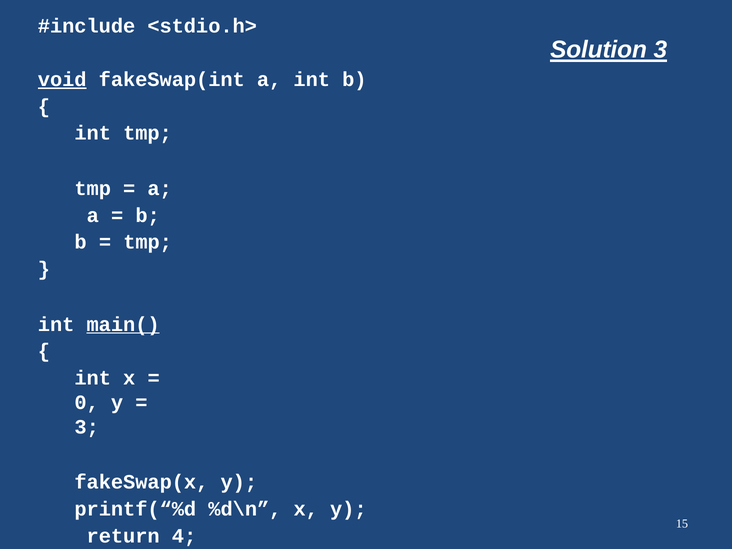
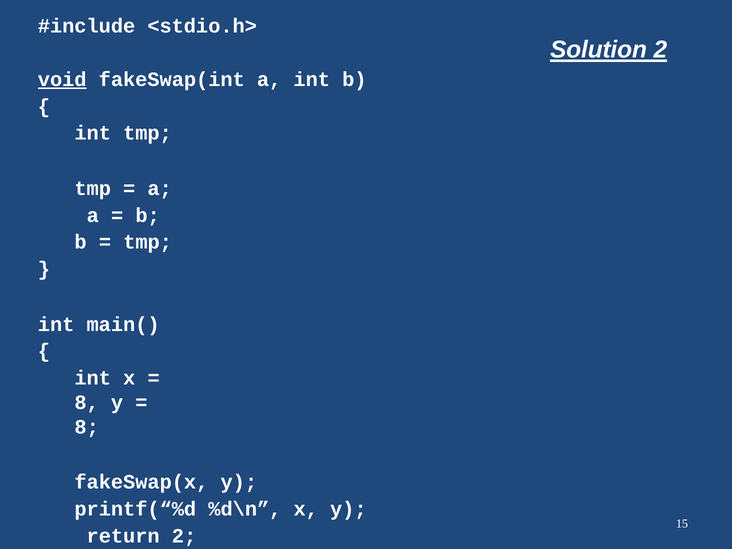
Solution 3: 3 -> 2
main( underline: present -> none
0 at (87, 403): 0 -> 8
3 at (87, 427): 3 -> 8
return 4: 4 -> 2
